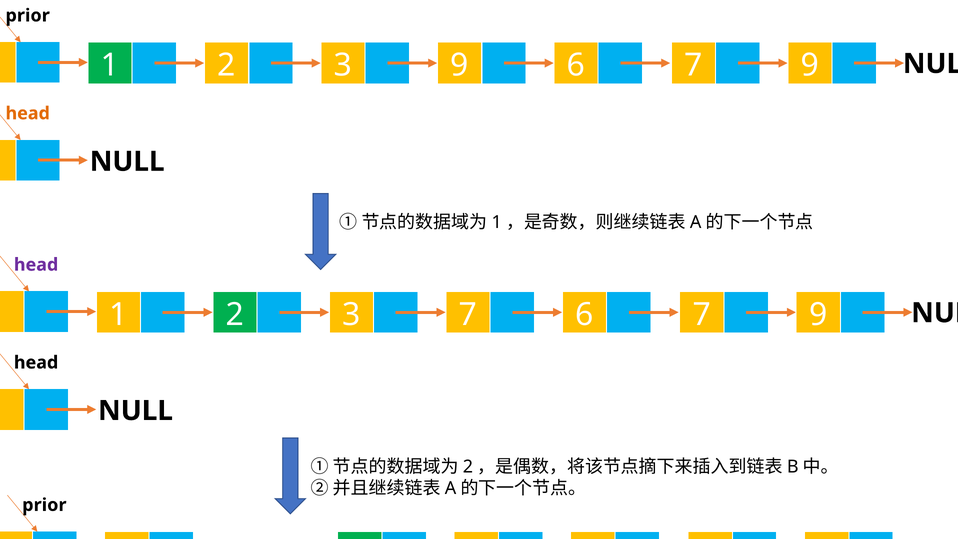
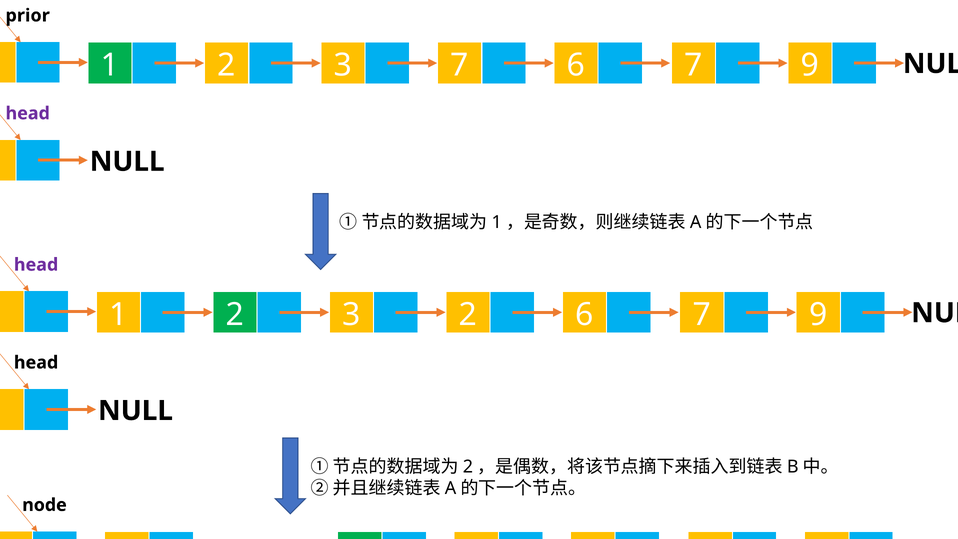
3 9: 9 -> 7
head at (28, 113) colour: orange -> purple
3 7: 7 -> 2
prior at (44, 505): prior -> node
